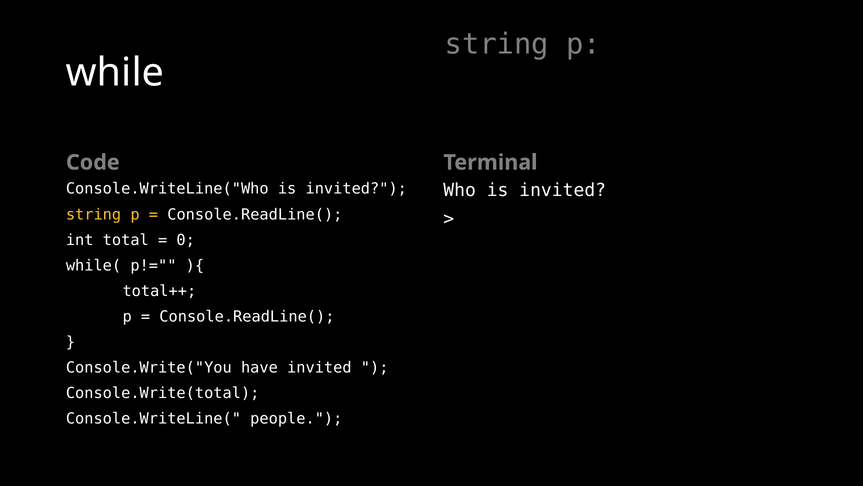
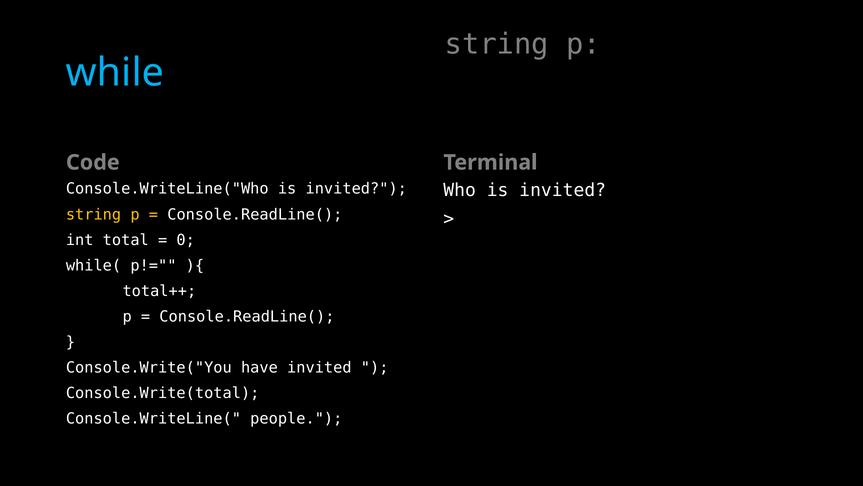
while colour: white -> light blue
